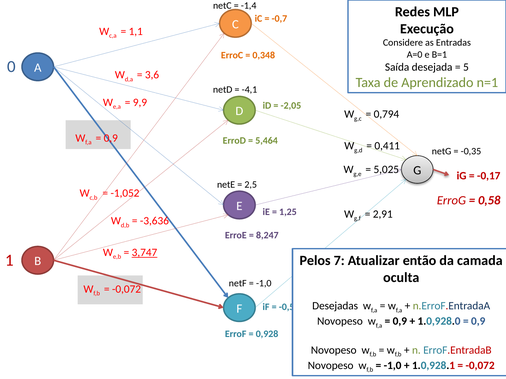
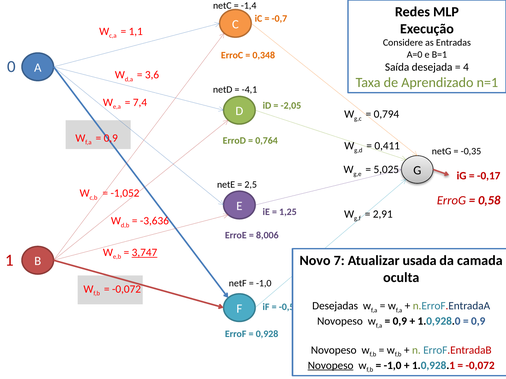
5: 5 -> 4
9,9: 9,9 -> 7,4
5,464: 5,464 -> 0,764
8,247: 8,247 -> 8,006
Pelos: Pelos -> Novo
então: então -> usada
Novopeso at (331, 366) underline: none -> present
